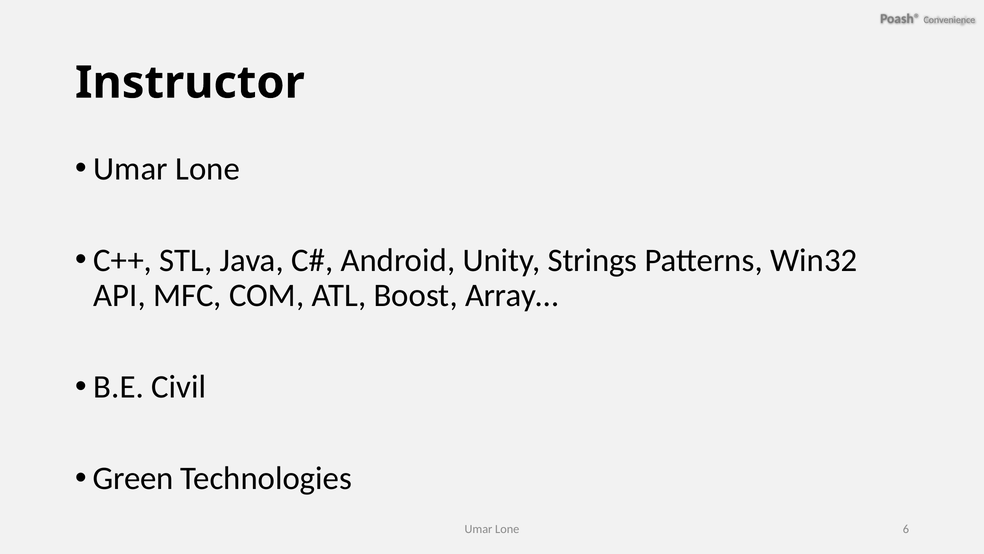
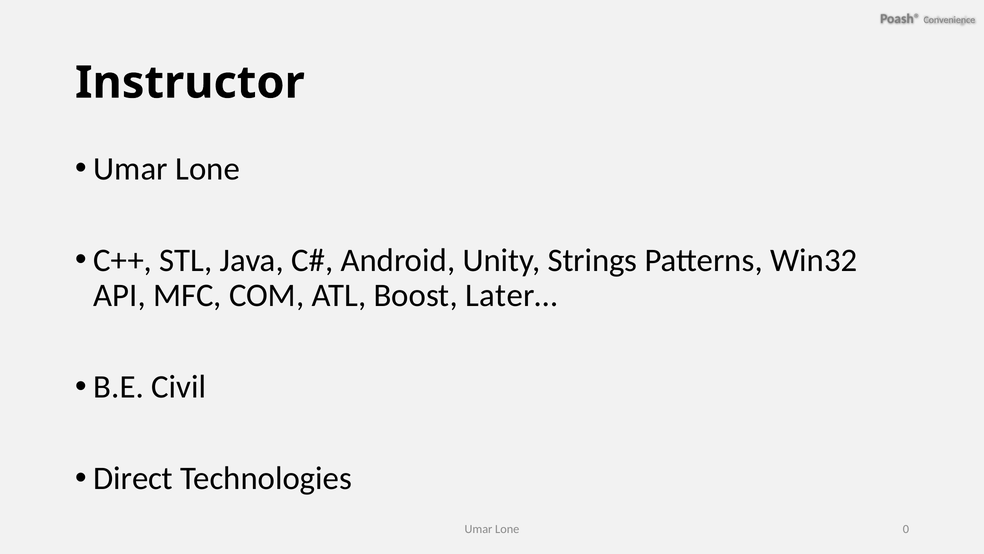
Array…: Array… -> Later…
Green: Green -> Direct
6: 6 -> 0
